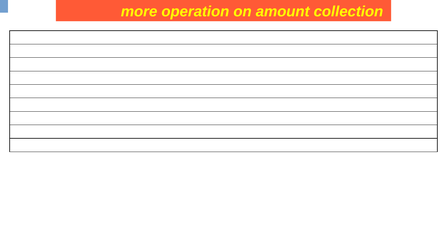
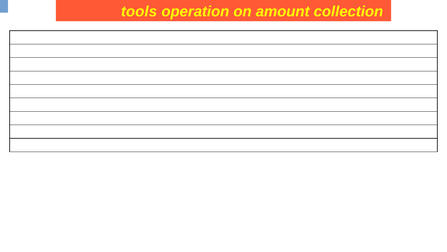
more: more -> tools
